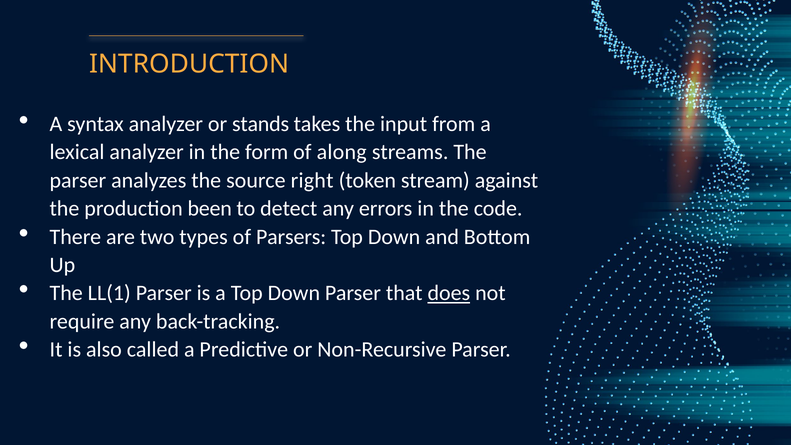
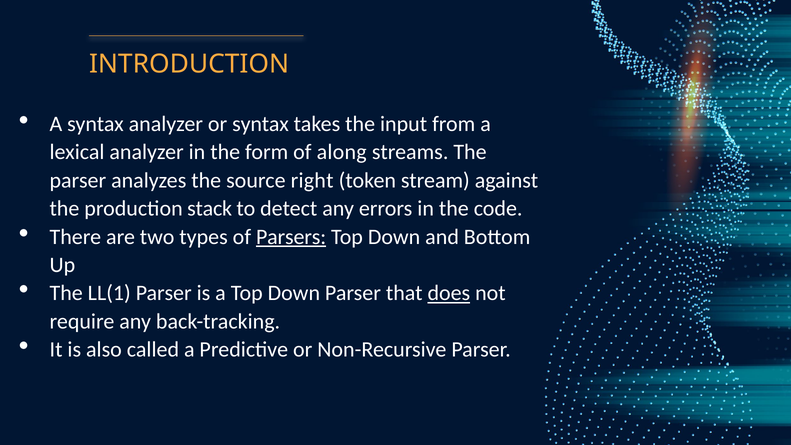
or stands: stands -> syntax
been: been -> stack
Parsers underline: none -> present
